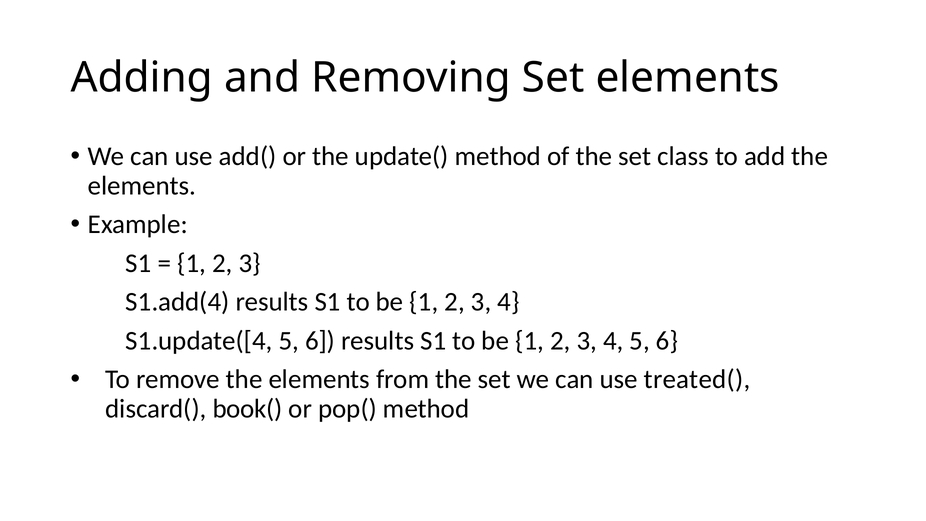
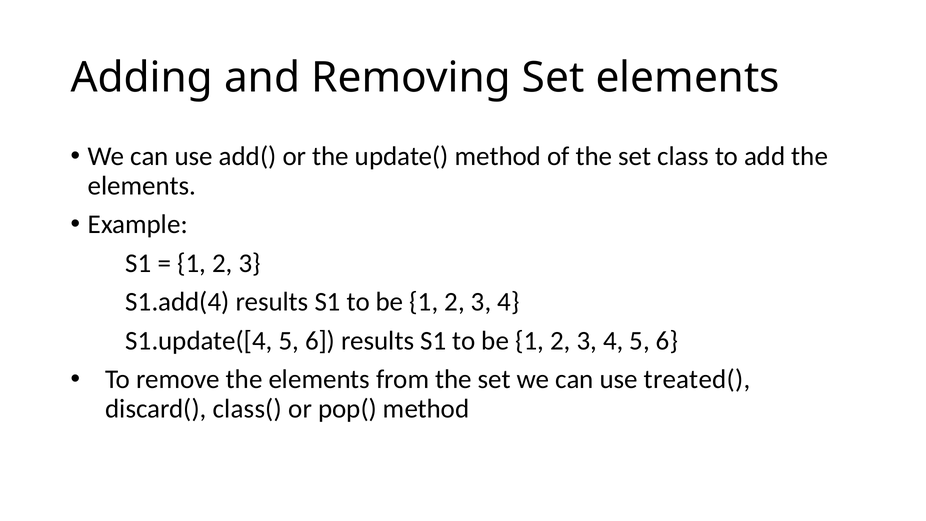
book(: book( -> class(
